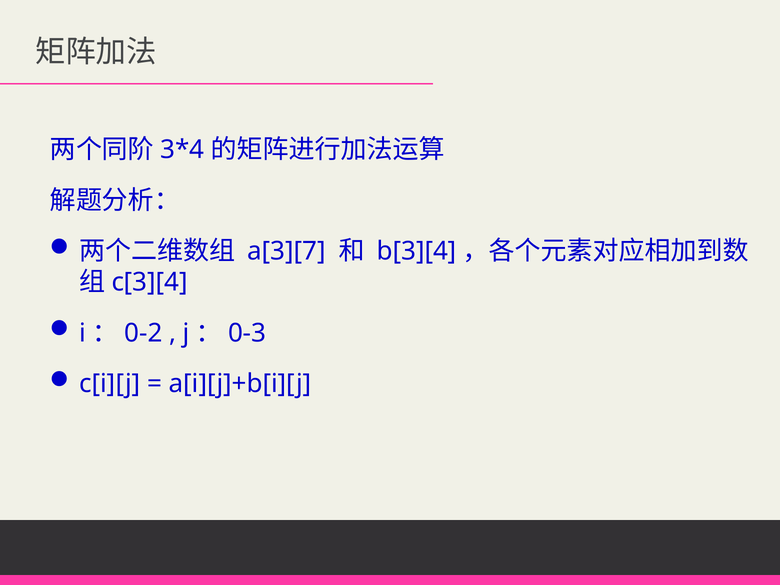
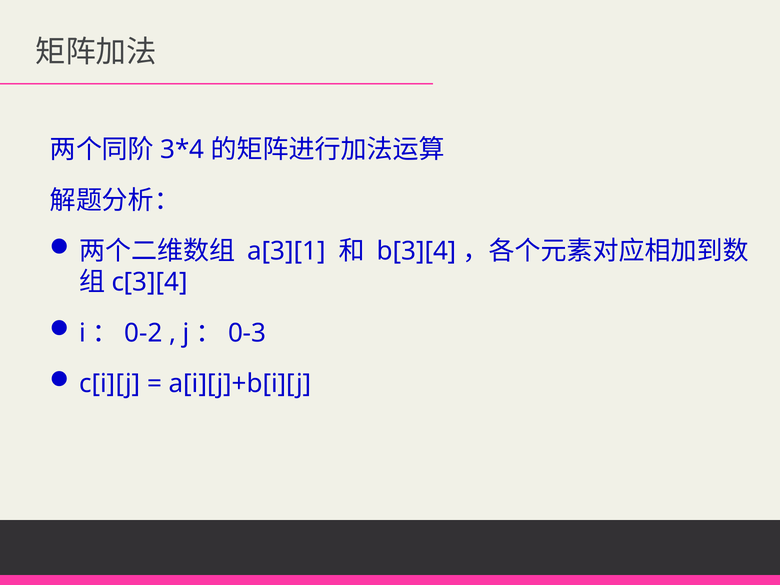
a[3][7: a[3][7 -> a[3][1
